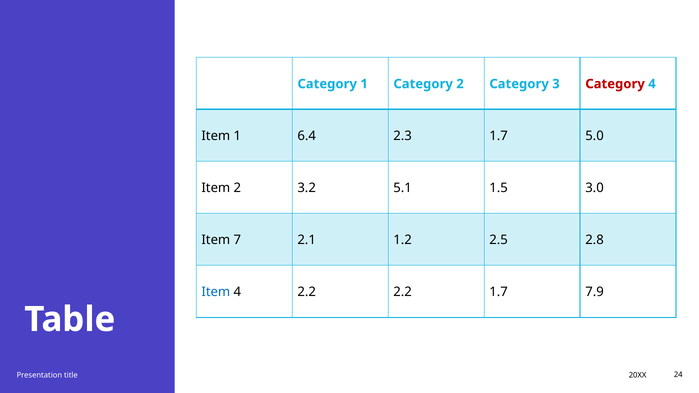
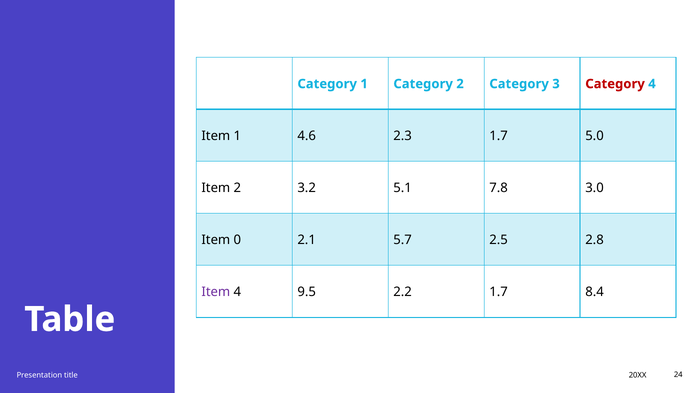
6.4: 6.4 -> 4.6
1.5: 1.5 -> 7.8
7: 7 -> 0
1.2: 1.2 -> 5.7
Item at (216, 292) colour: blue -> purple
4 2.2: 2.2 -> 9.5
7.9: 7.9 -> 8.4
